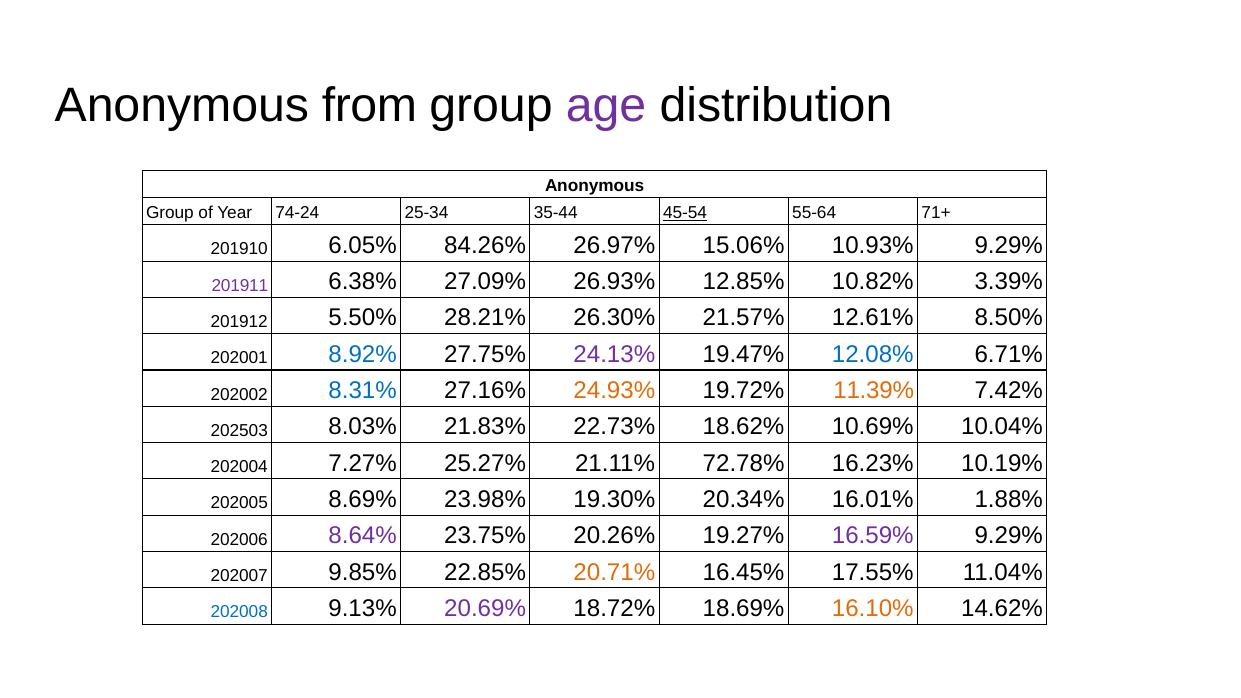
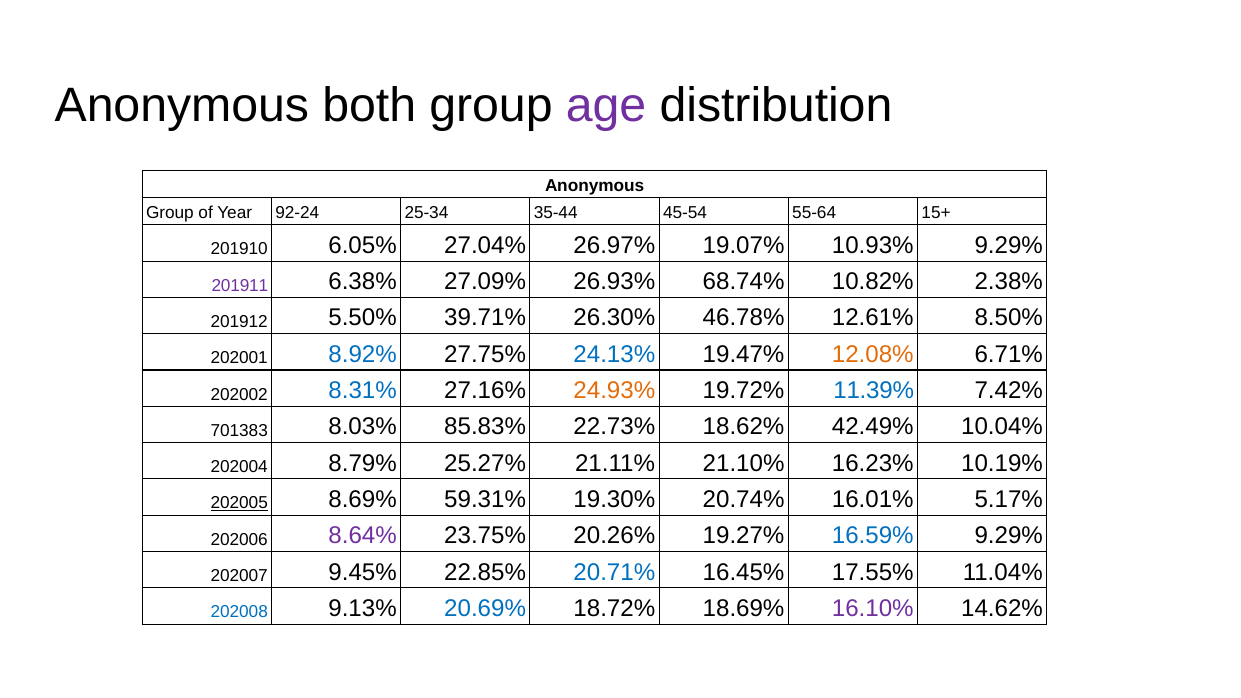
from: from -> both
74-24: 74-24 -> 92-24
45-54 underline: present -> none
71+: 71+ -> 15+
84.26%: 84.26% -> 27.04%
15.06%: 15.06% -> 19.07%
12.85%: 12.85% -> 68.74%
3.39%: 3.39% -> 2.38%
28.21%: 28.21% -> 39.71%
21.57%: 21.57% -> 46.78%
24.13% colour: purple -> blue
12.08% colour: blue -> orange
11.39% colour: orange -> blue
202503: 202503 -> 701383
21.83%: 21.83% -> 85.83%
10.69%: 10.69% -> 42.49%
7.27%: 7.27% -> 8.79%
72.78%: 72.78% -> 21.10%
202005 underline: none -> present
23.98%: 23.98% -> 59.31%
20.34%: 20.34% -> 20.74%
1.88%: 1.88% -> 5.17%
16.59% colour: purple -> blue
9.85%: 9.85% -> 9.45%
20.71% colour: orange -> blue
20.69% colour: purple -> blue
16.10% colour: orange -> purple
